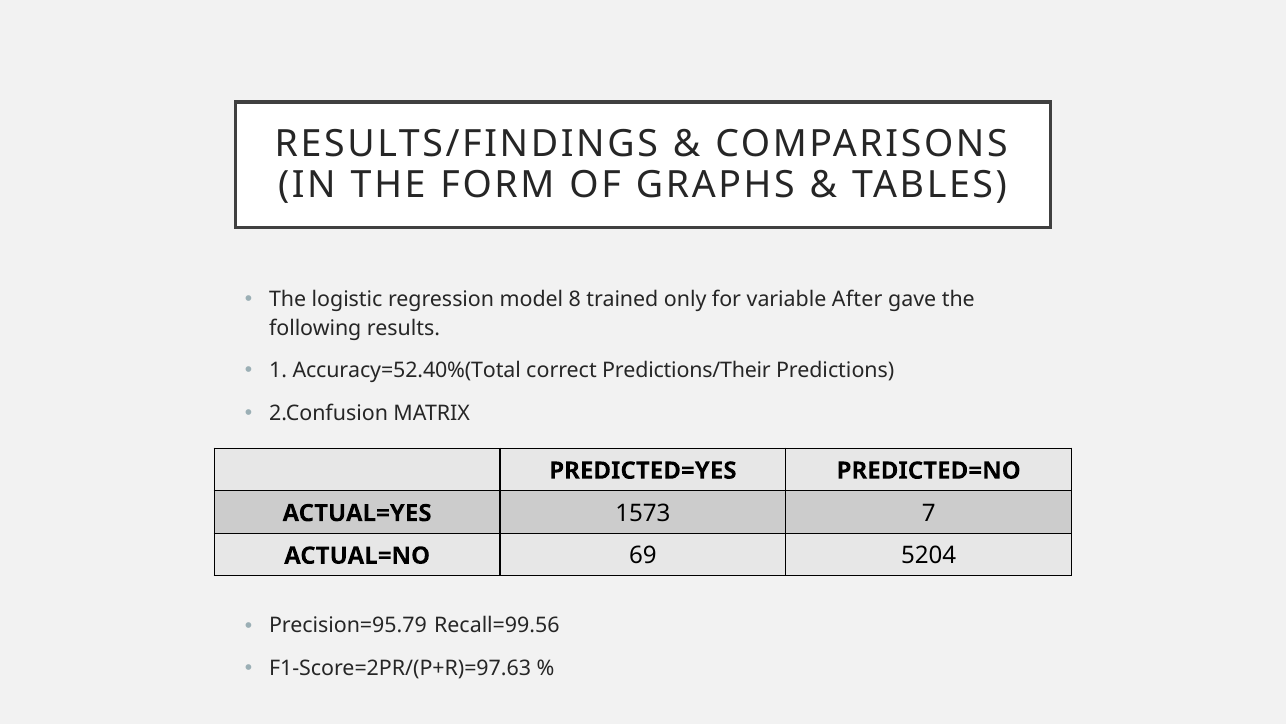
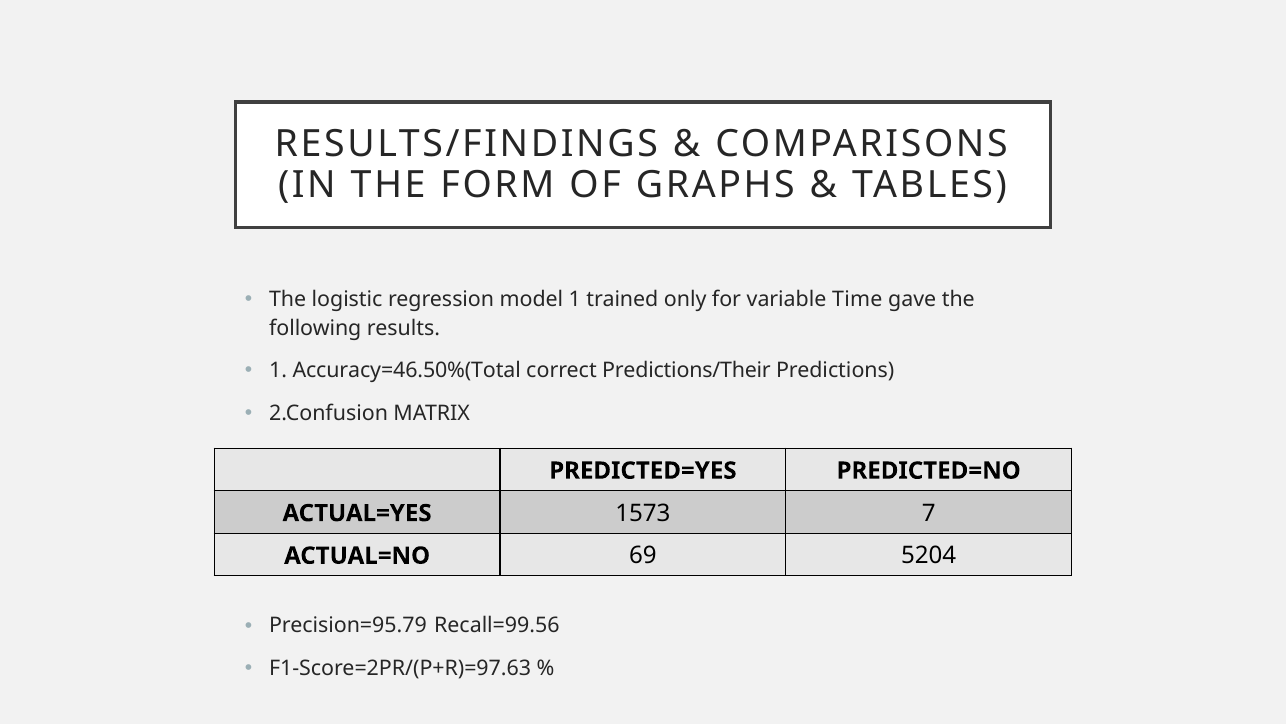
model 8: 8 -> 1
After: After -> Time
Accuracy=52.40%(Total: Accuracy=52.40%(Total -> Accuracy=46.50%(Total
